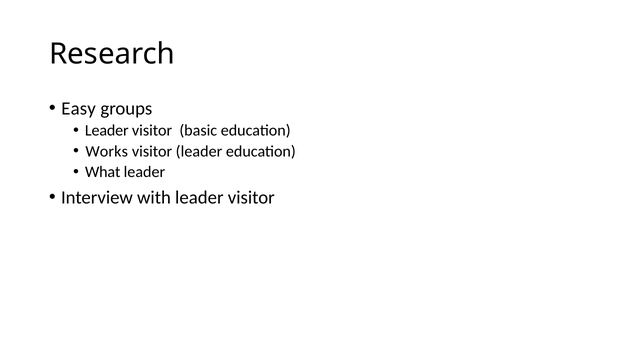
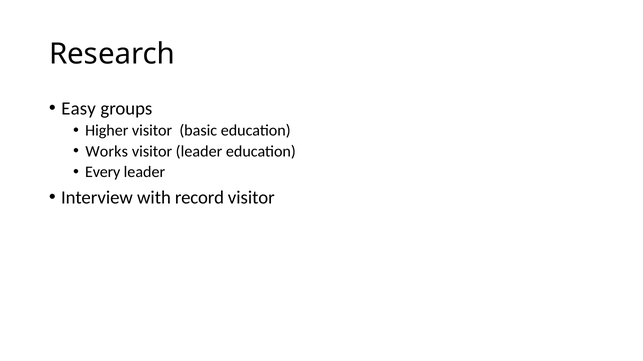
Leader at (107, 131): Leader -> Higher
What: What -> Every
with leader: leader -> record
